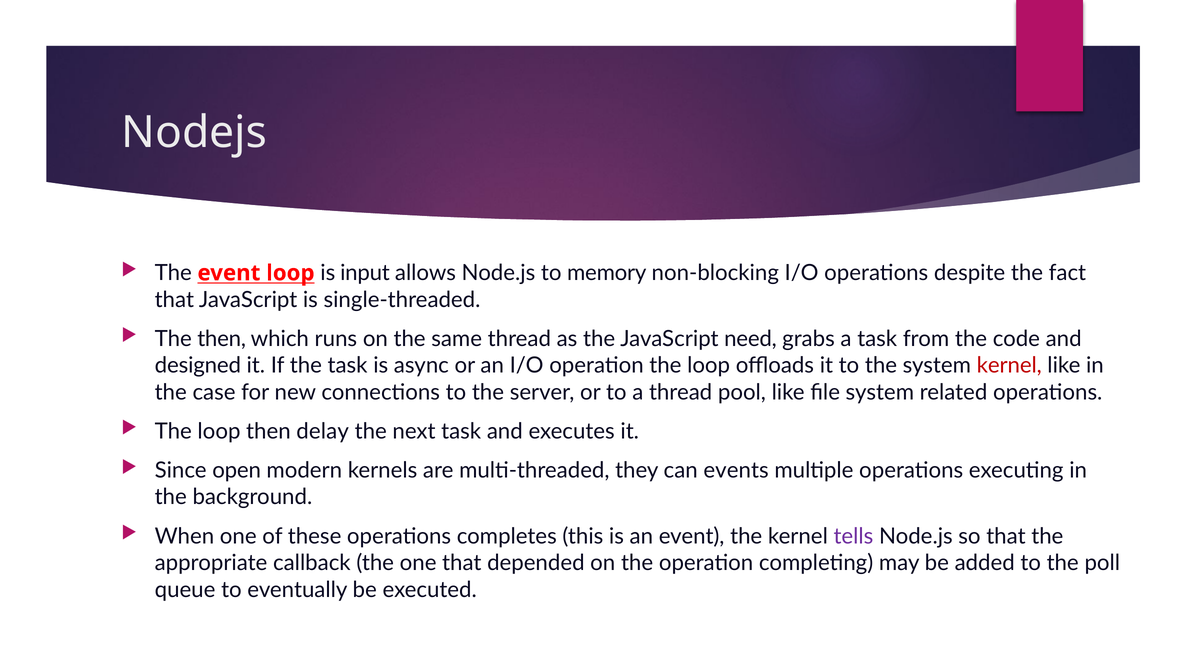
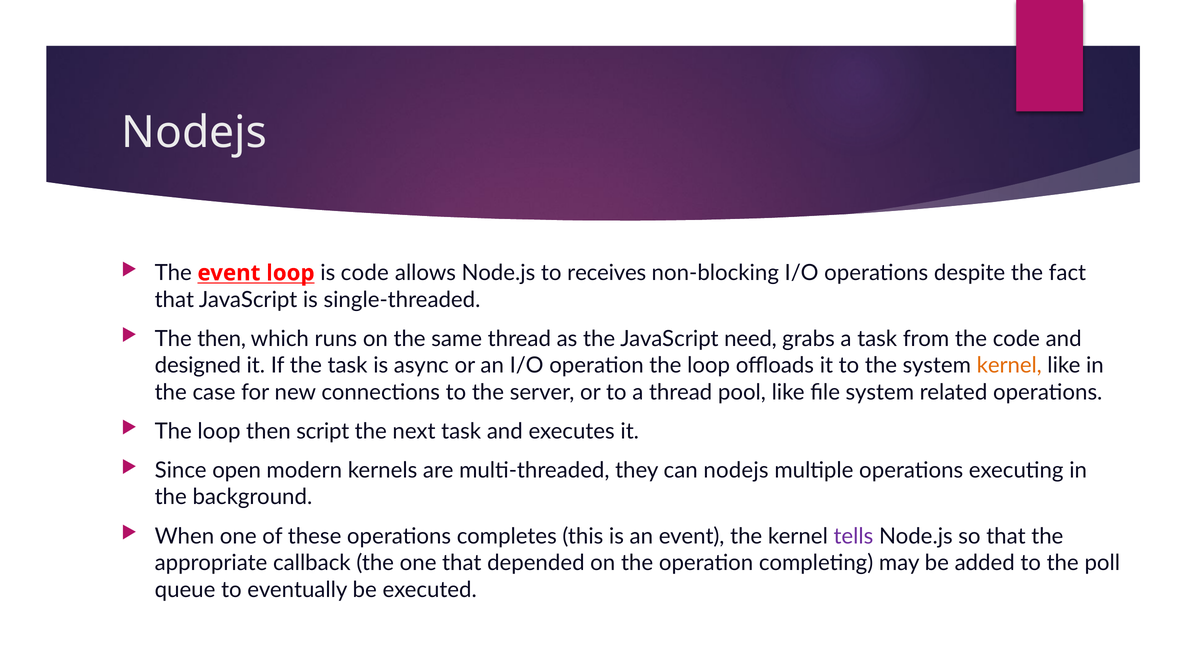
is input: input -> code
memory: memory -> receives
kernel at (1009, 365) colour: red -> orange
delay: delay -> script
can events: events -> nodejs
